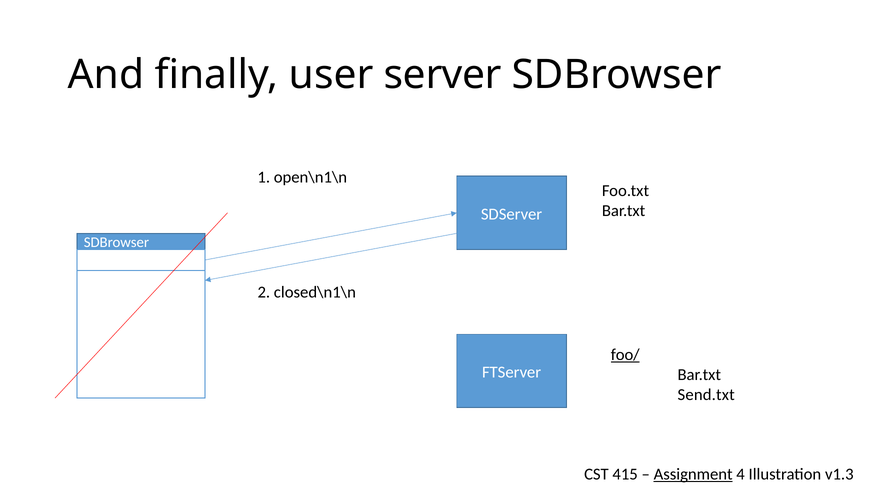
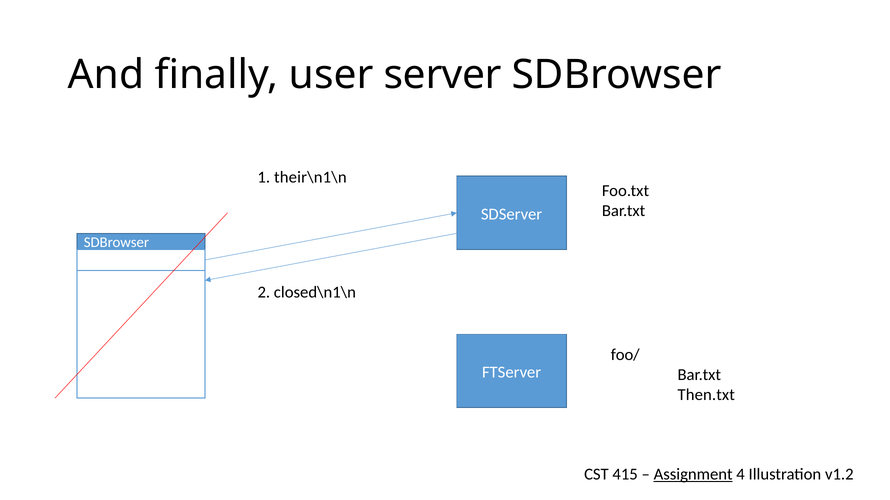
open\n1\n: open\n1\n -> their\n1\n
foo/ underline: present -> none
Send.txt: Send.txt -> Then.txt
v1.3: v1.3 -> v1.2
